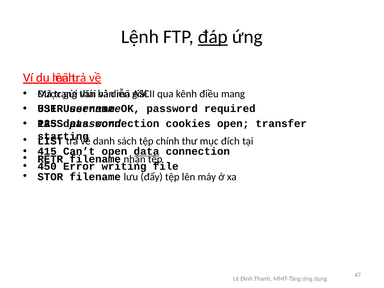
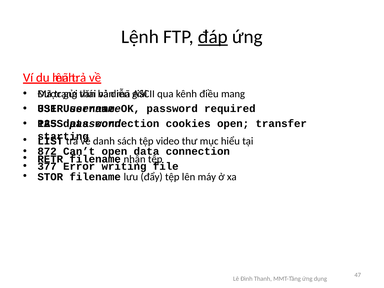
chính: chính -> video
đích: đích -> hiểu
415: 415 -> 872
data at (146, 151) underline: present -> none
450: 450 -> 377
